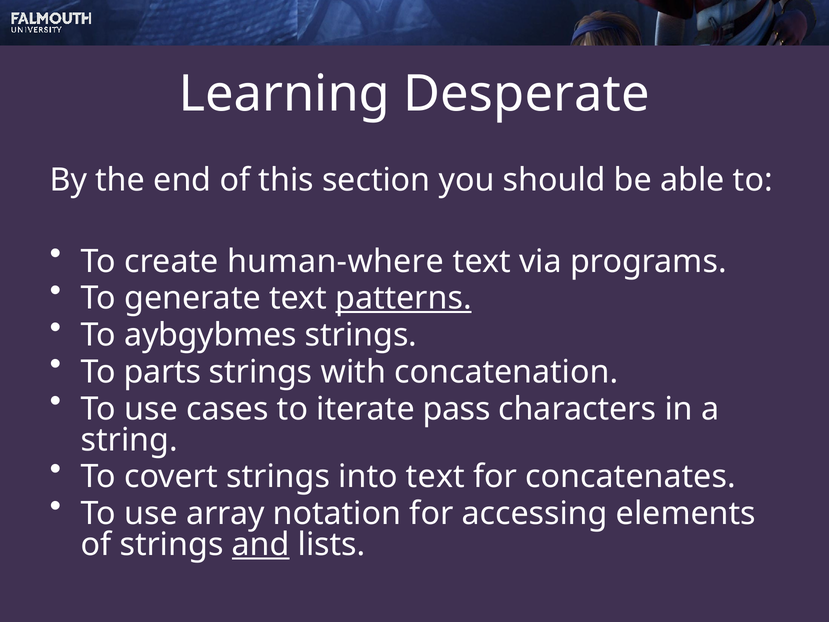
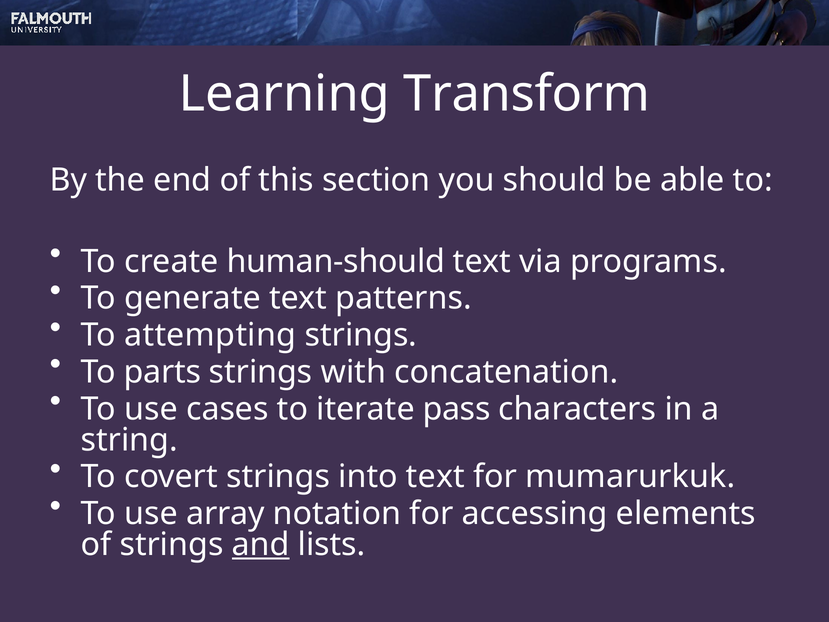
Desperate: Desperate -> Transform
human-where: human-where -> human-should
patterns underline: present -> none
aybgybmes: aybgybmes -> attempting
concatenates: concatenates -> mumarurkuk
